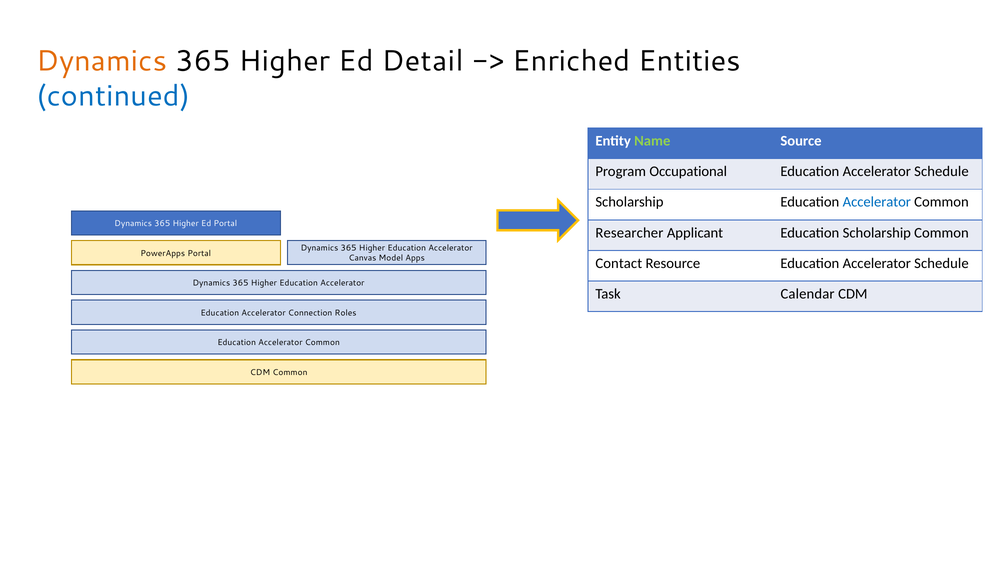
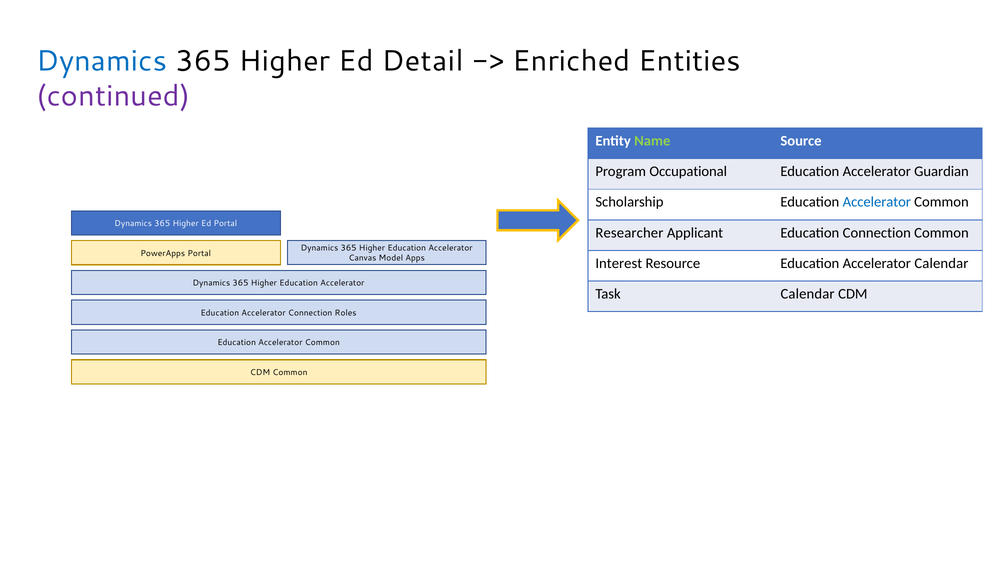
Dynamics at (102, 61) colour: orange -> blue
continued colour: blue -> purple
Schedule at (941, 172): Schedule -> Guardian
Education Scholarship: Scholarship -> Connection
Contact: Contact -> Interest
Resource Education Accelerator Schedule: Schedule -> Calendar
